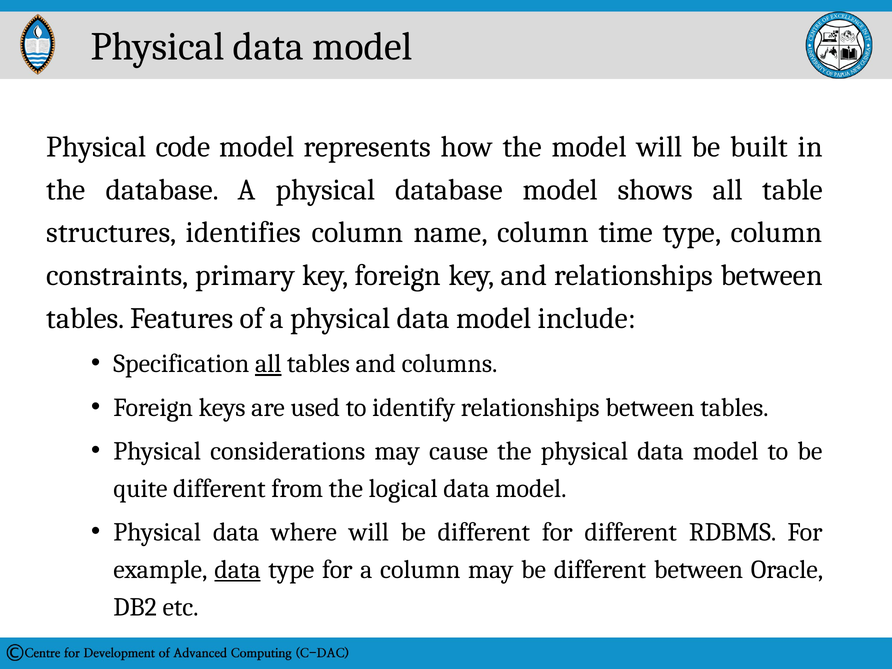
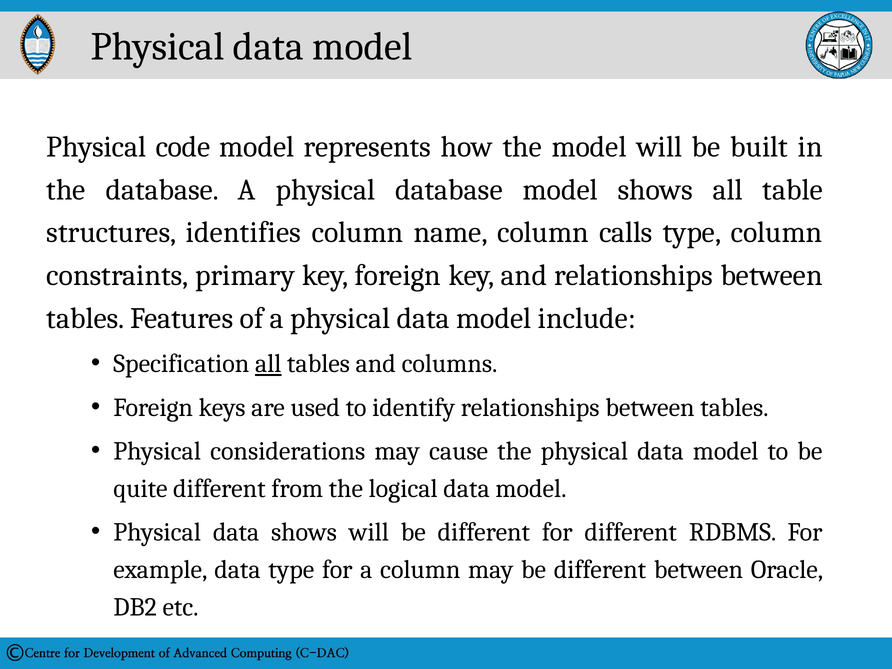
time: time -> calls
data where: where -> shows
data at (237, 570) underline: present -> none
